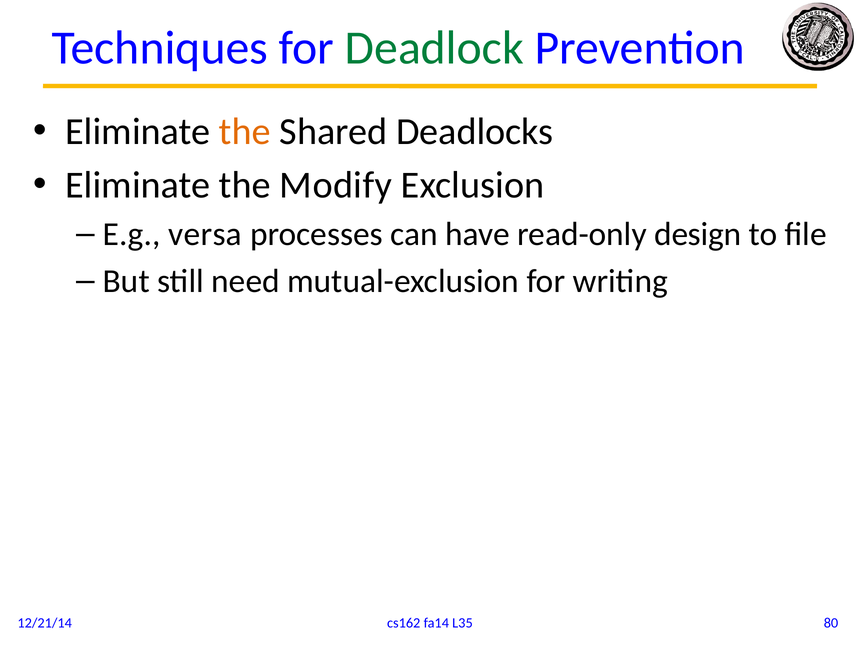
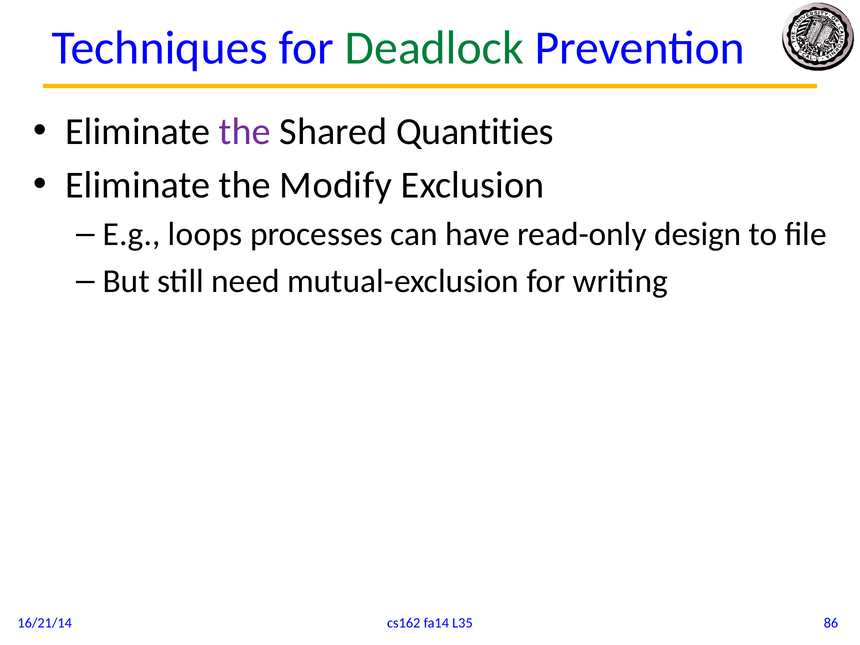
the at (245, 132) colour: orange -> purple
Deadlocks: Deadlocks -> Quantities
versa: versa -> loops
80: 80 -> 86
12/21/14: 12/21/14 -> 16/21/14
